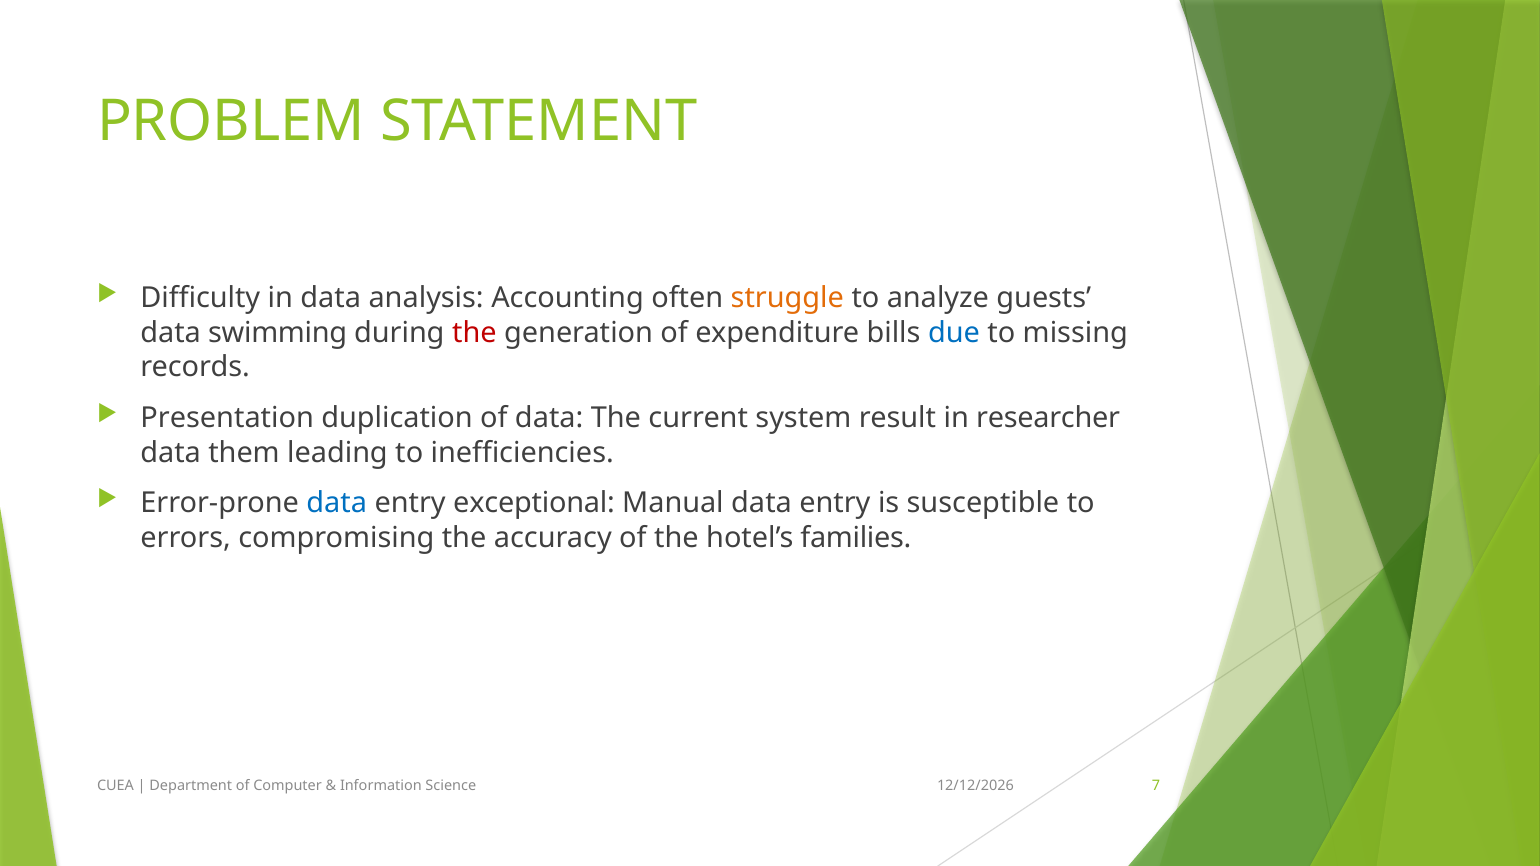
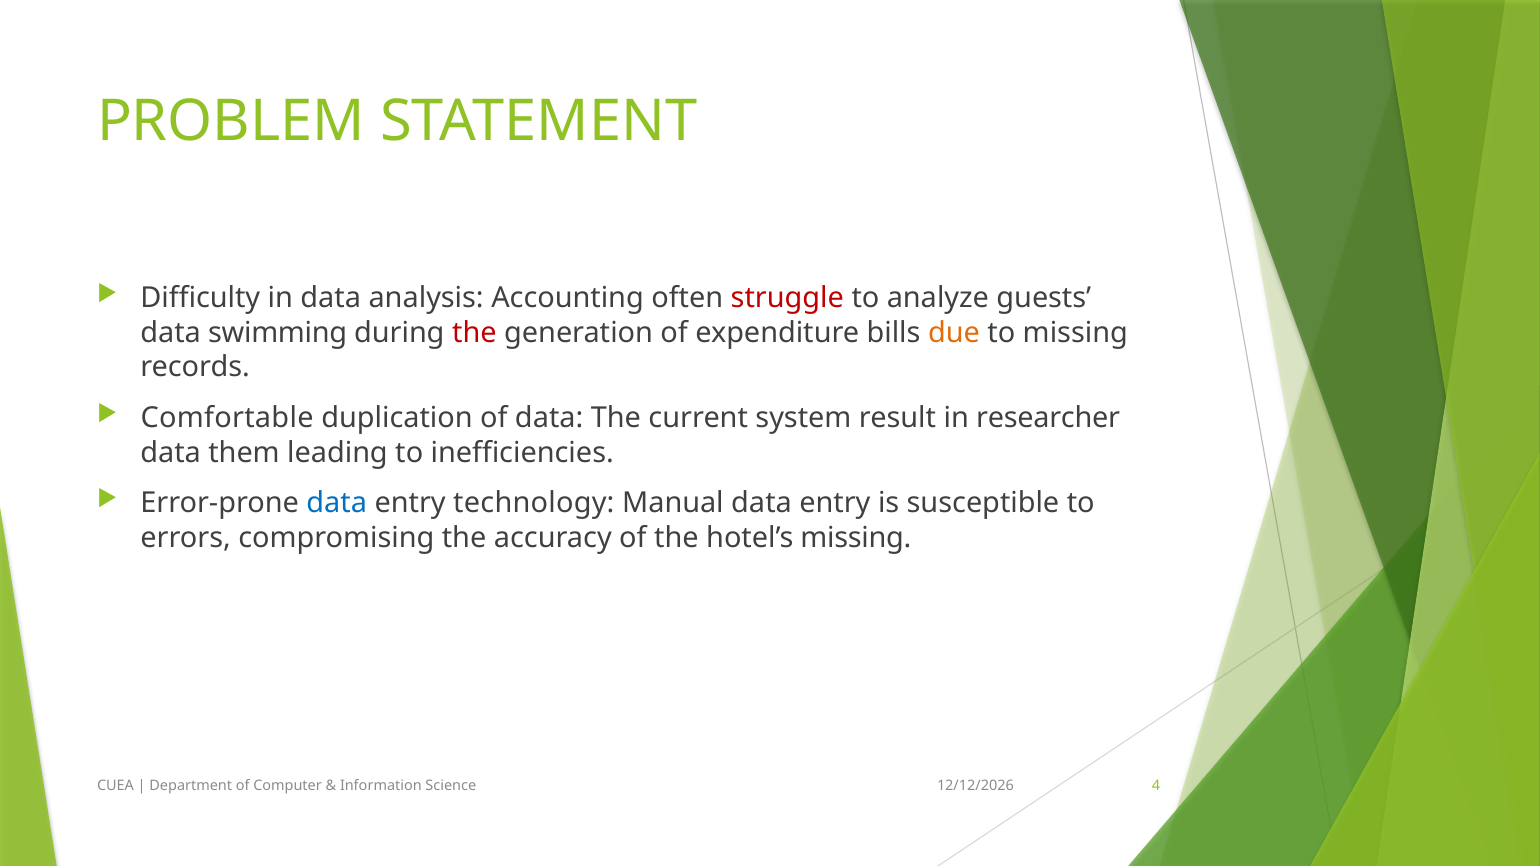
struggle colour: orange -> red
due colour: blue -> orange
Presentation: Presentation -> Comfortable
exceptional: exceptional -> technology
hotel’s families: families -> missing
7: 7 -> 4
